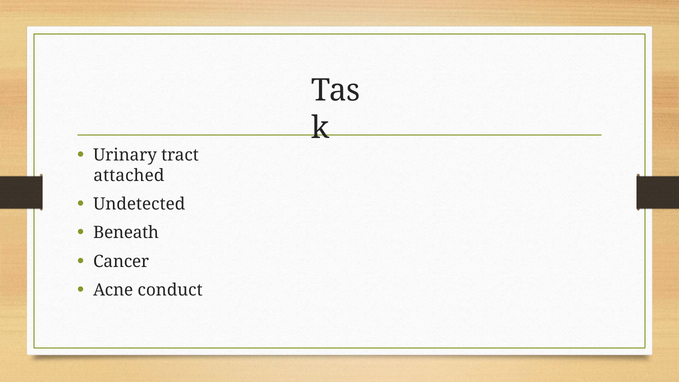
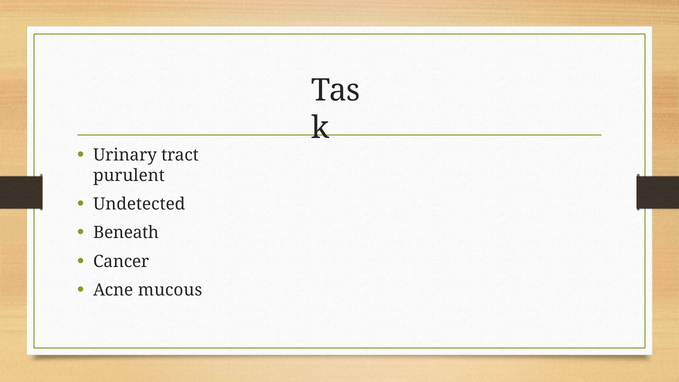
attached: attached -> purulent
conduct: conduct -> mucous
